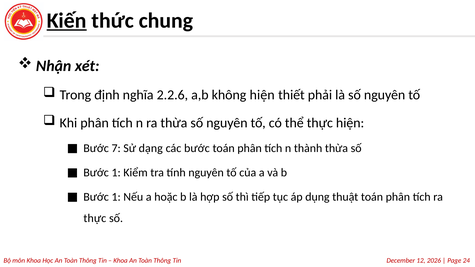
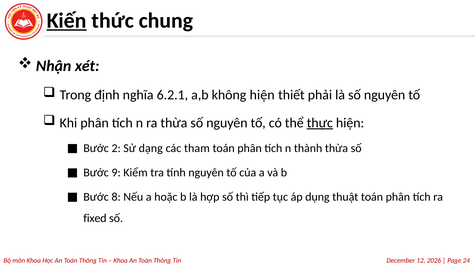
2.2.6: 2.2.6 -> 6.2.1
thực at (320, 123) underline: none -> present
7: 7 -> 2
các bước: bước -> tham
1 at (116, 173): 1 -> 9
1 at (116, 197): 1 -> 8
thực at (95, 218): thực -> fixed
